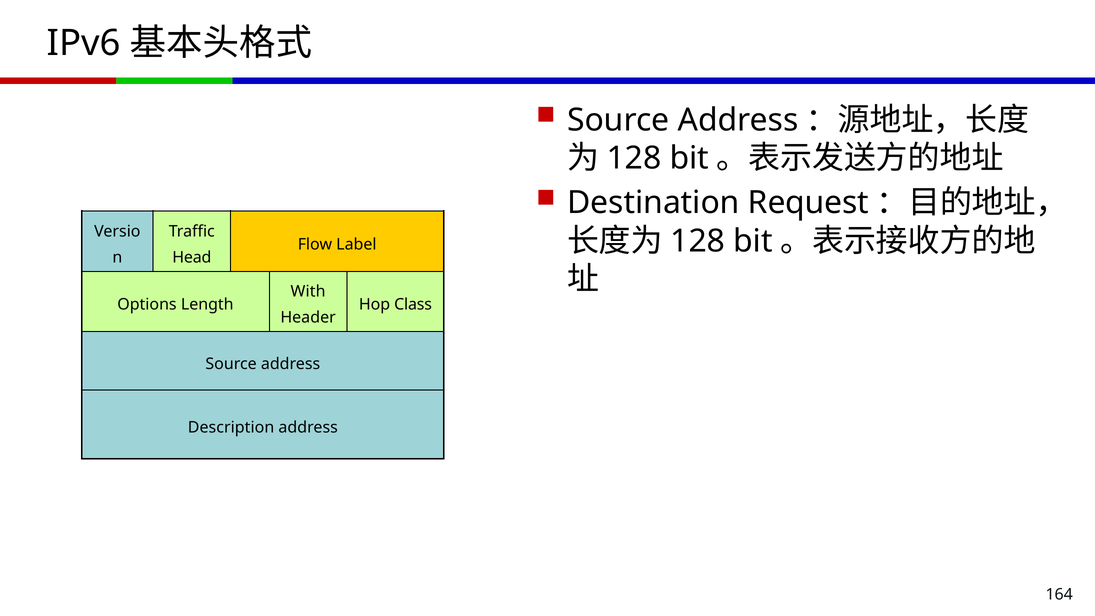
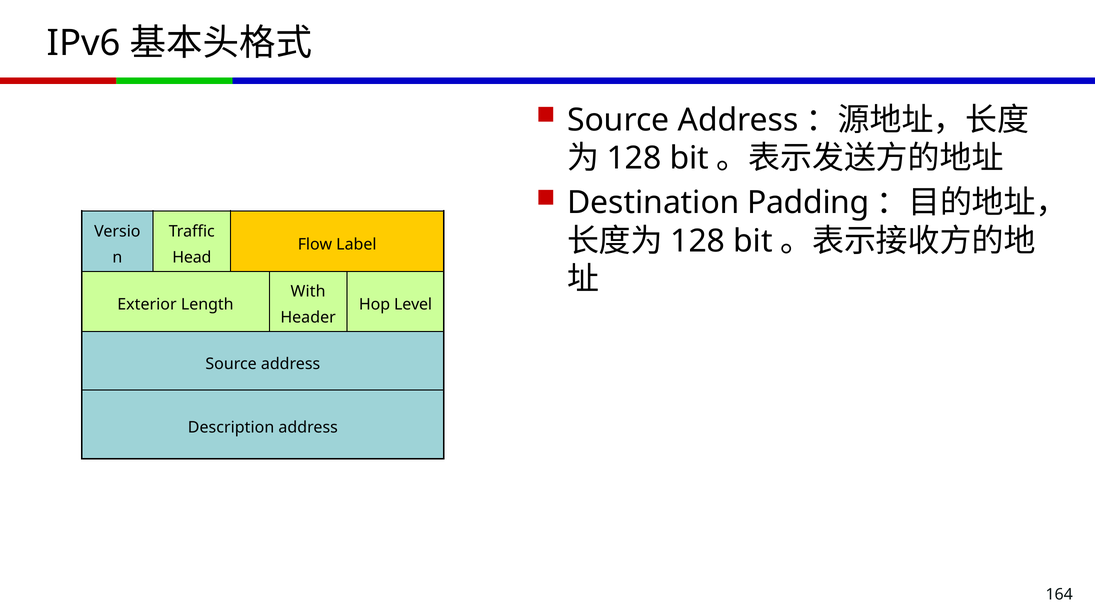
Request: Request -> Padding
Options: Options -> Exterior
Class: Class -> Level
